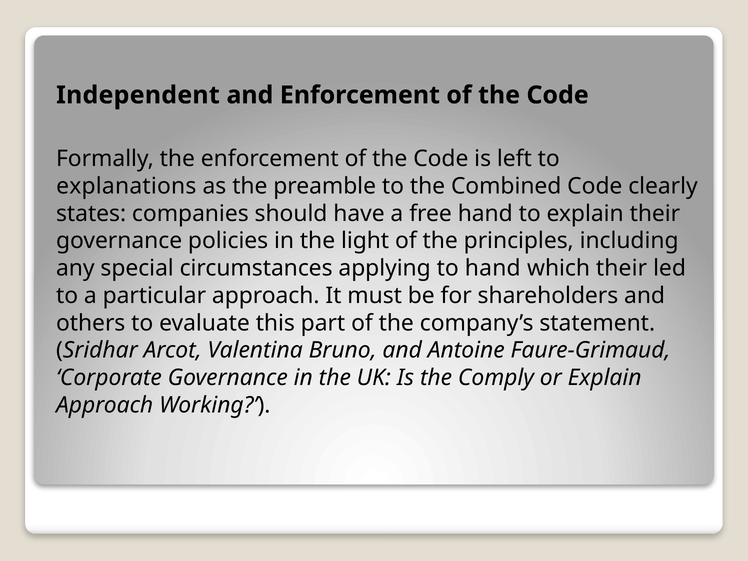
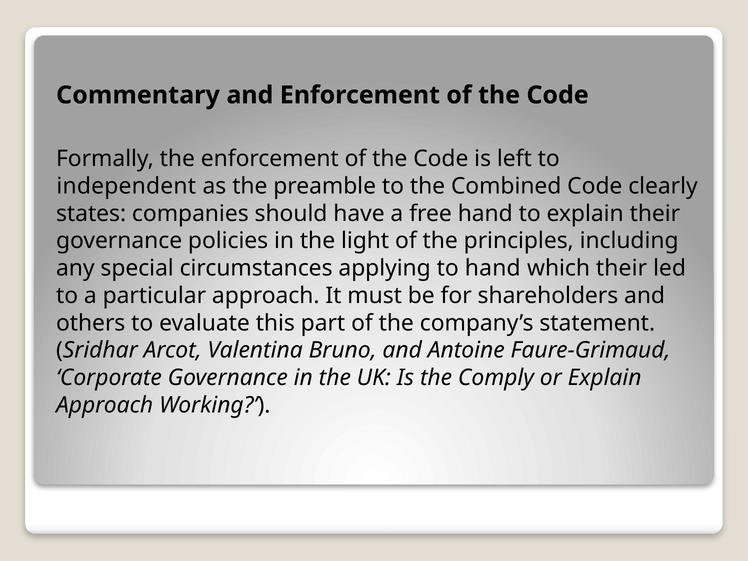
Independent: Independent -> Commentary
explanations: explanations -> independent
